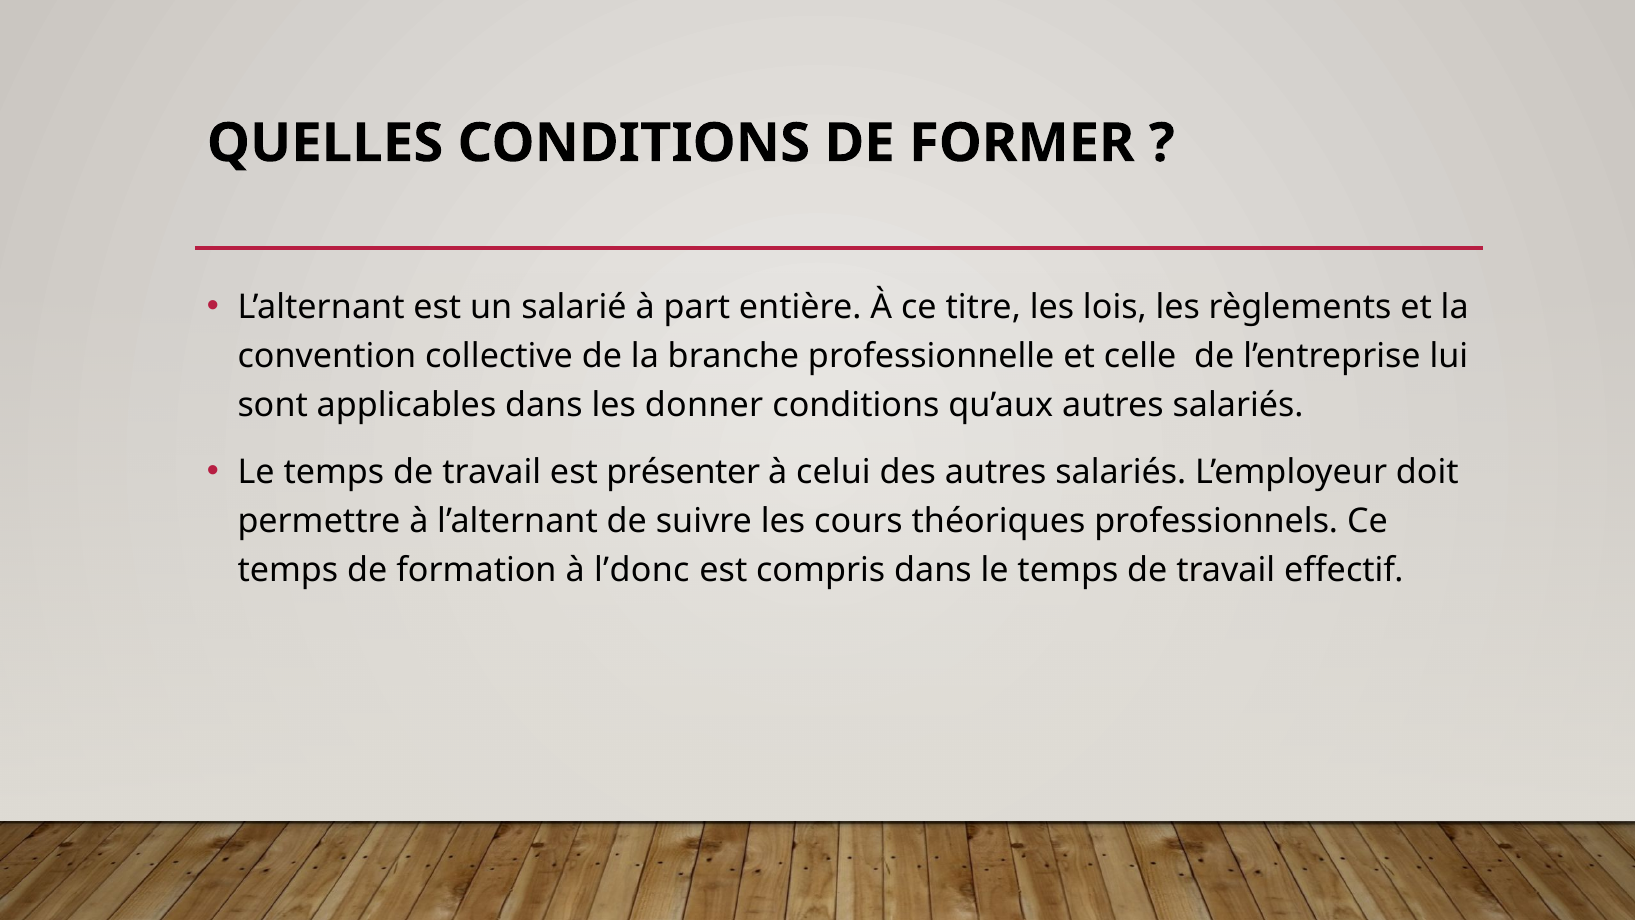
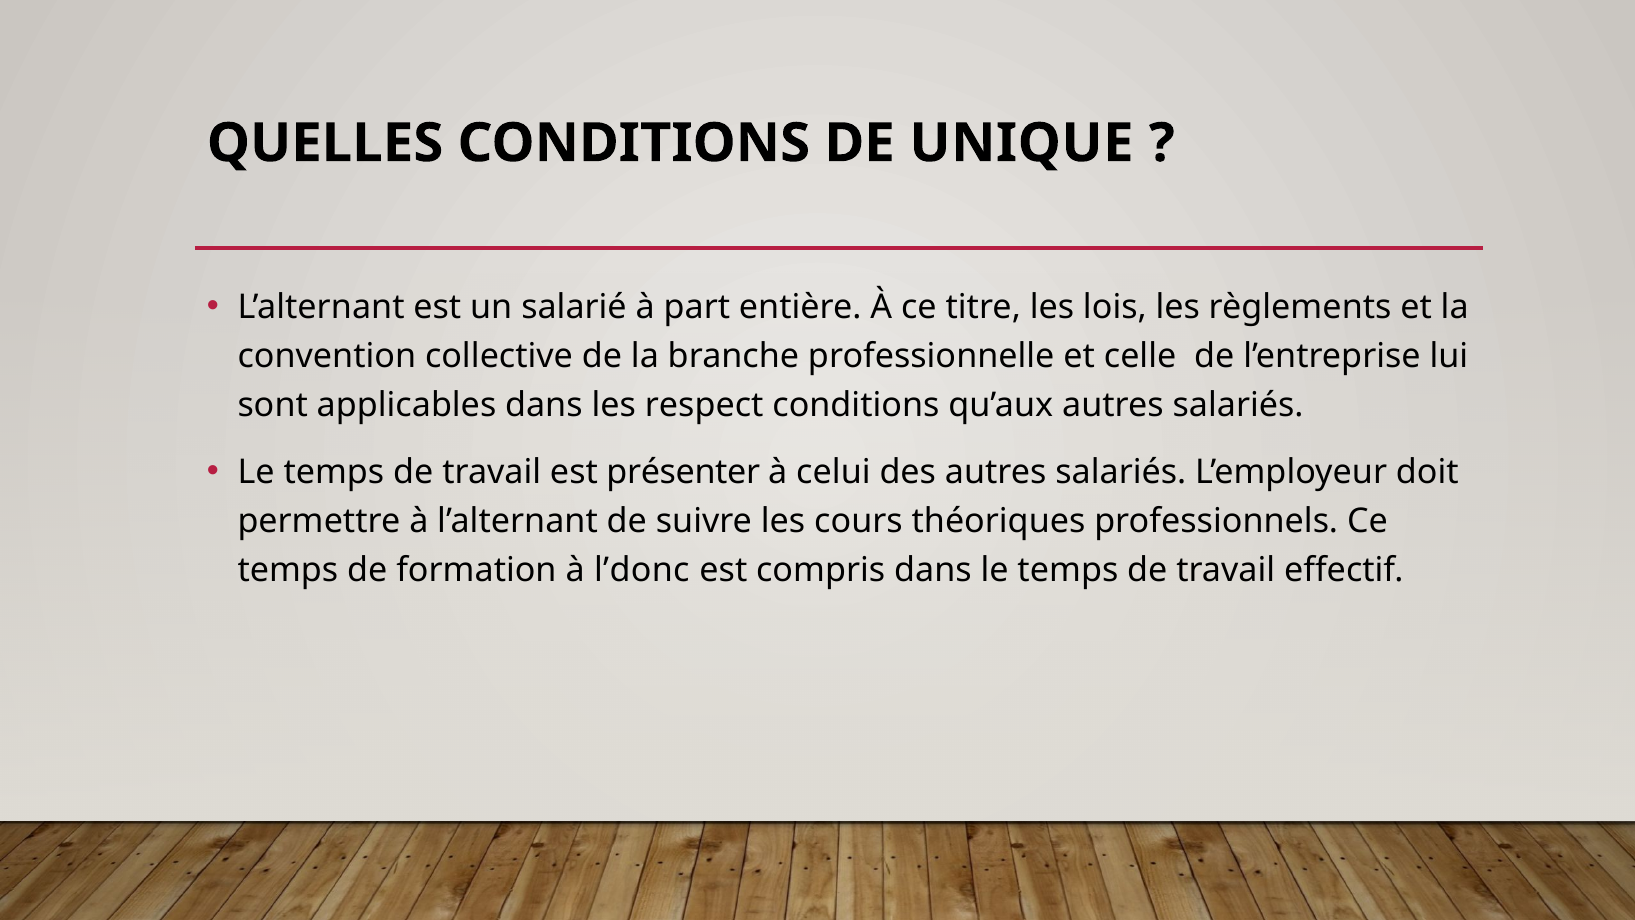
FORMER: FORMER -> UNIQUE
donner: donner -> respect
